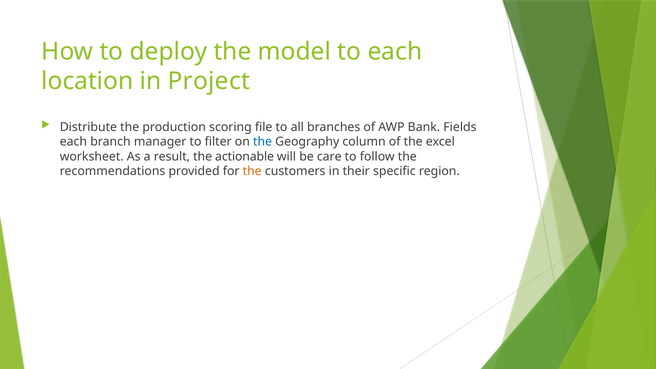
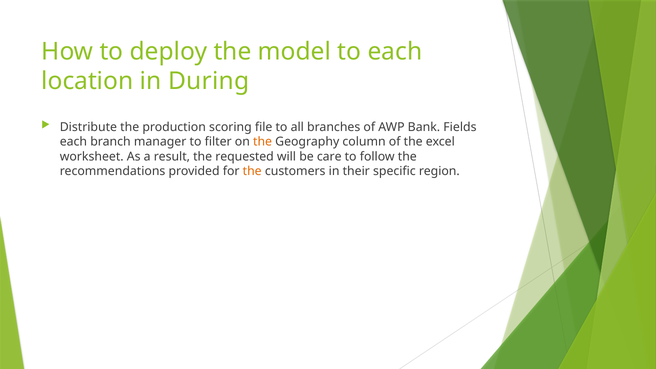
Project: Project -> During
the at (263, 142) colour: blue -> orange
actionable: actionable -> requested
